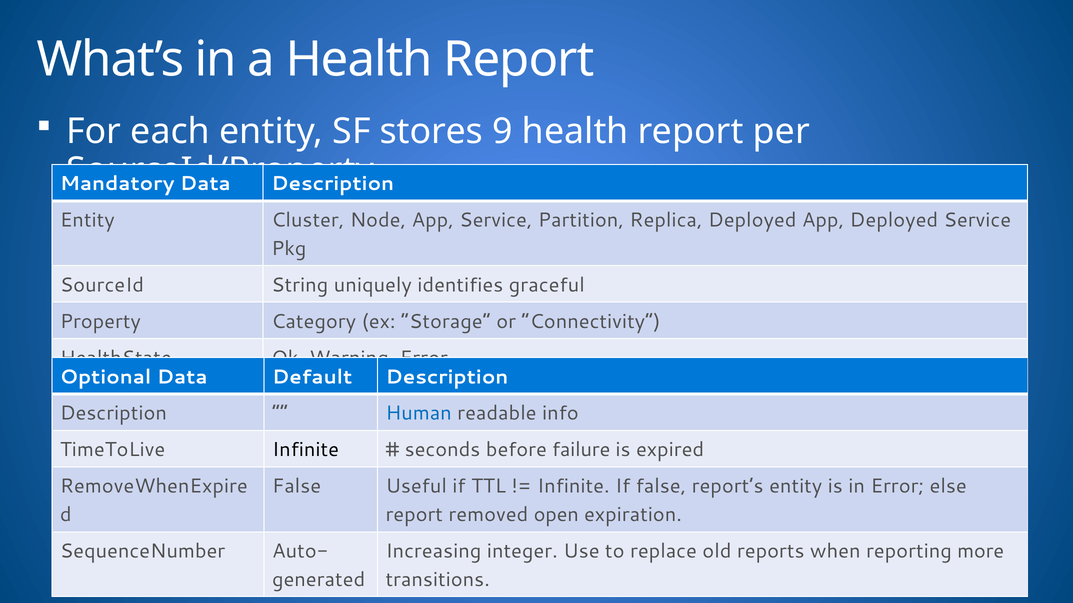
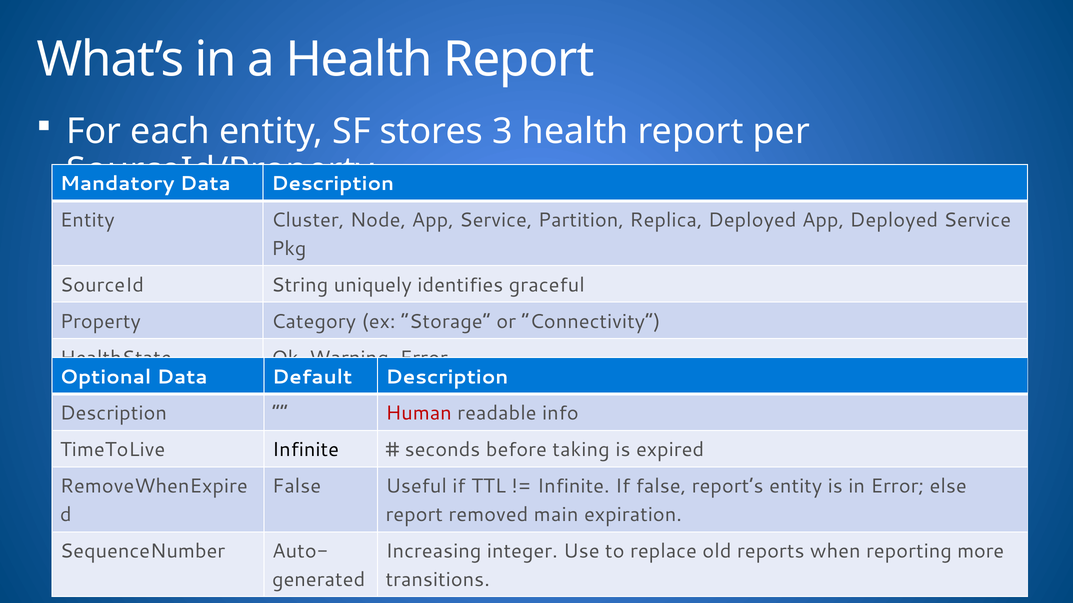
9: 9 -> 3
Human colour: blue -> red
failure: failure -> taking
open: open -> main
